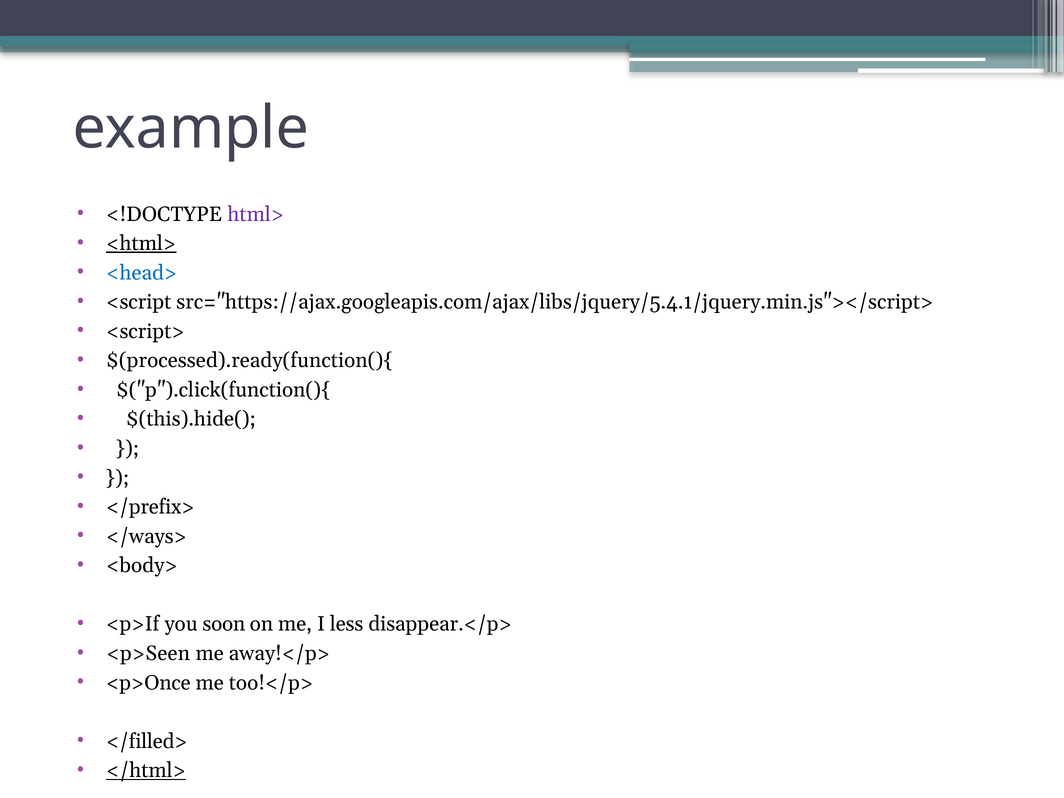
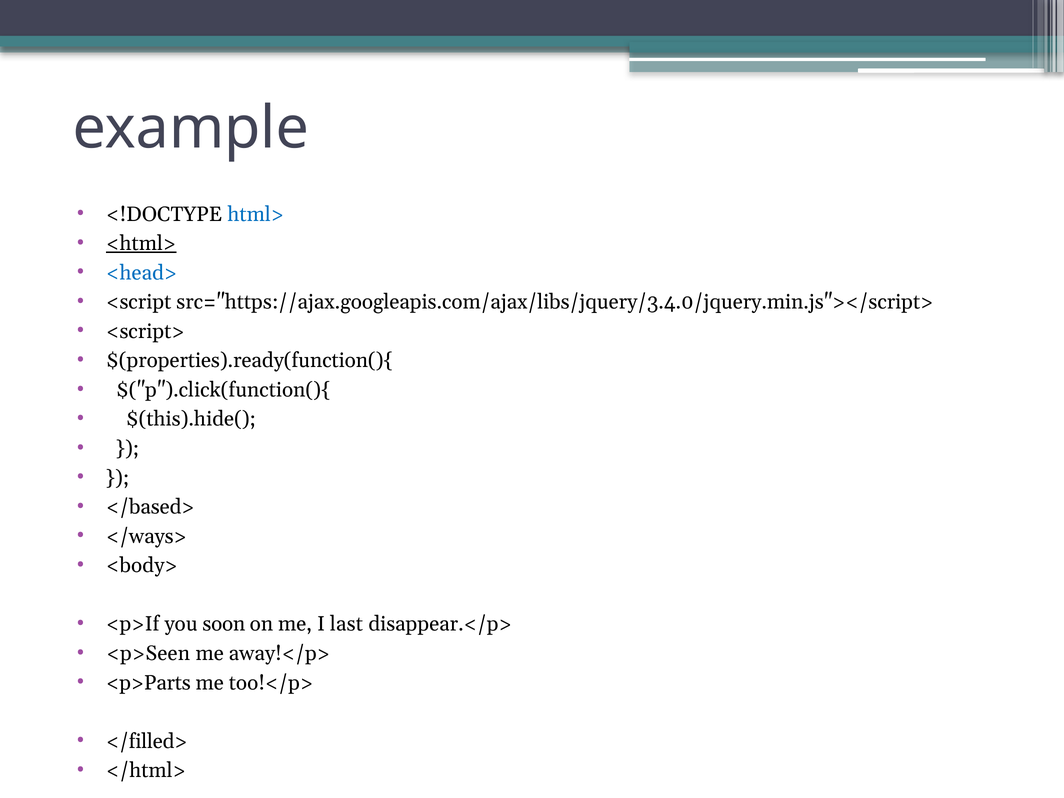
html> colour: purple -> blue
src="https://ajax.googleapis.com/ajax/libs/jquery/5.4.1/jquery.min.js"></script>: src="https://ajax.googleapis.com/ajax/libs/jquery/5.4.1/jquery.min.js"></script> -> src="https://ajax.googleapis.com/ajax/libs/jquery/3.4.0/jquery.min.js"></script>
$(processed).ready(function(){: $(processed).ready(function(){ -> $(properties).ready(function(){
</prefix>: </prefix> -> </based>
less: less -> last
<p>Once: <p>Once -> <p>Parts
</html> underline: present -> none
